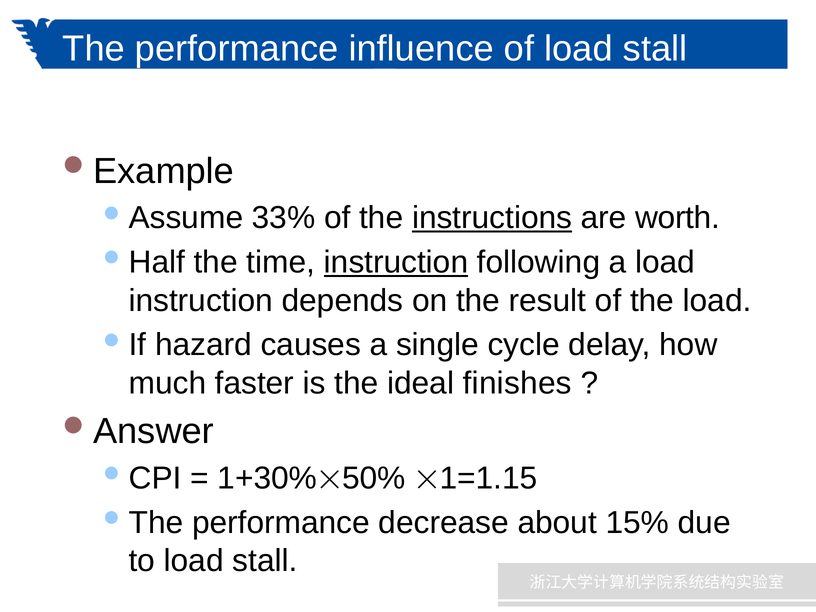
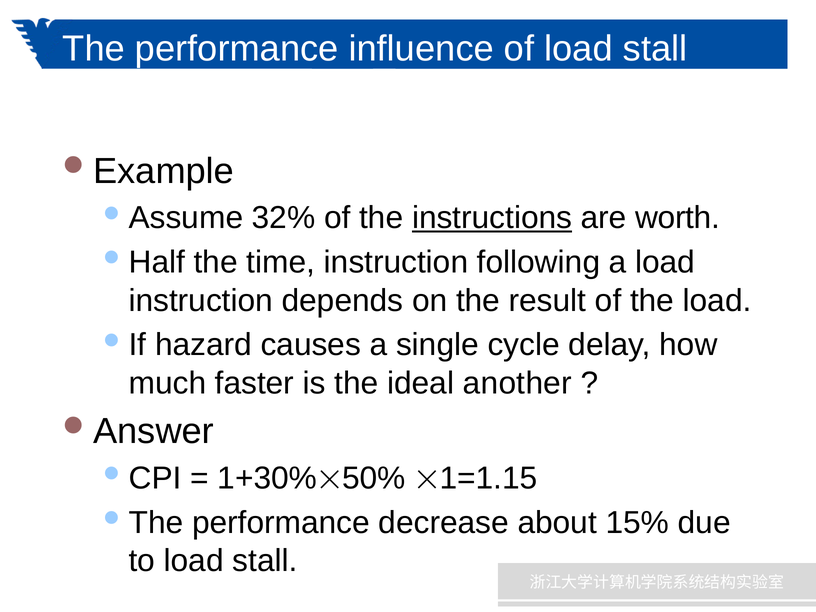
33%: 33% -> 32%
instruction at (396, 262) underline: present -> none
finishes: finishes -> another
